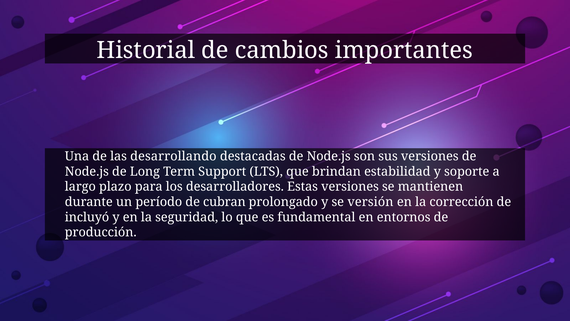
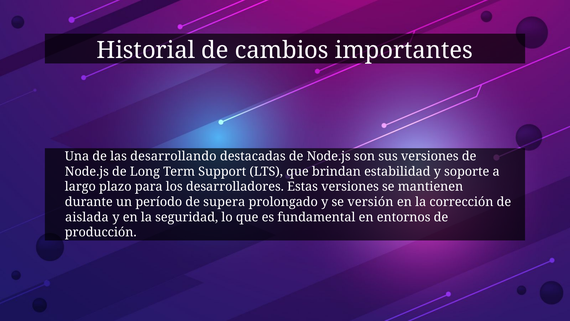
cubran: cubran -> supera
incluyó: incluyó -> aislada
